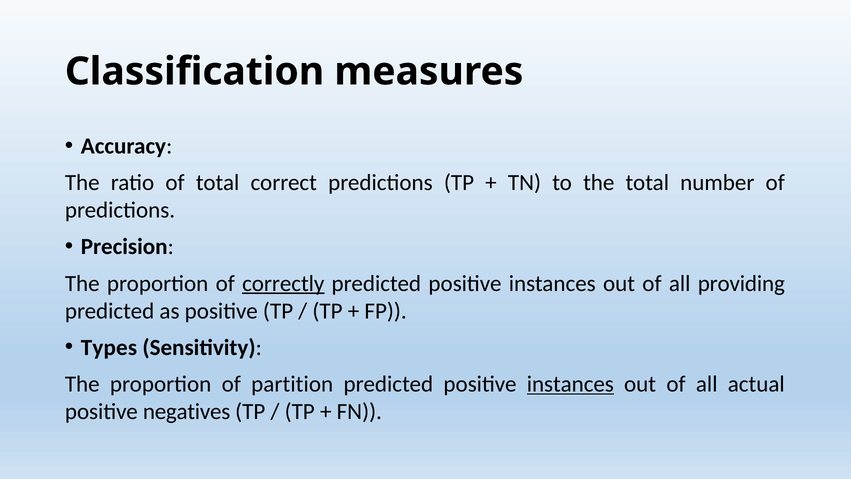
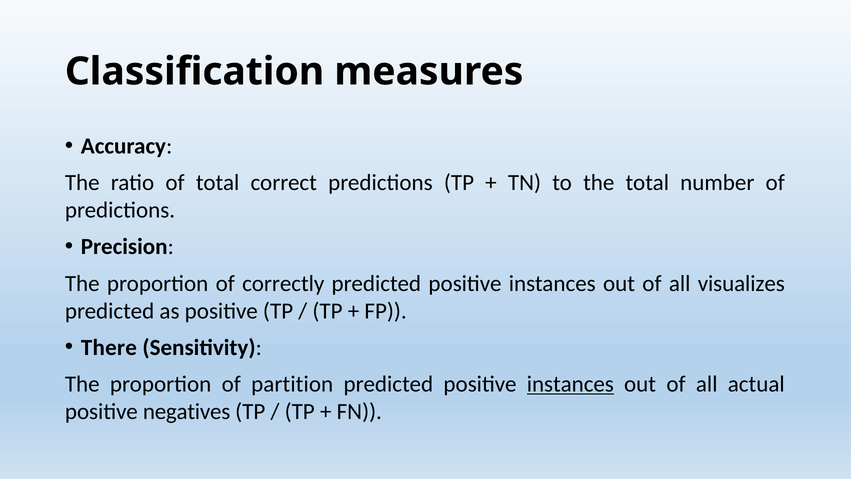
correctly underline: present -> none
providing: providing -> visualizes
Types: Types -> There
